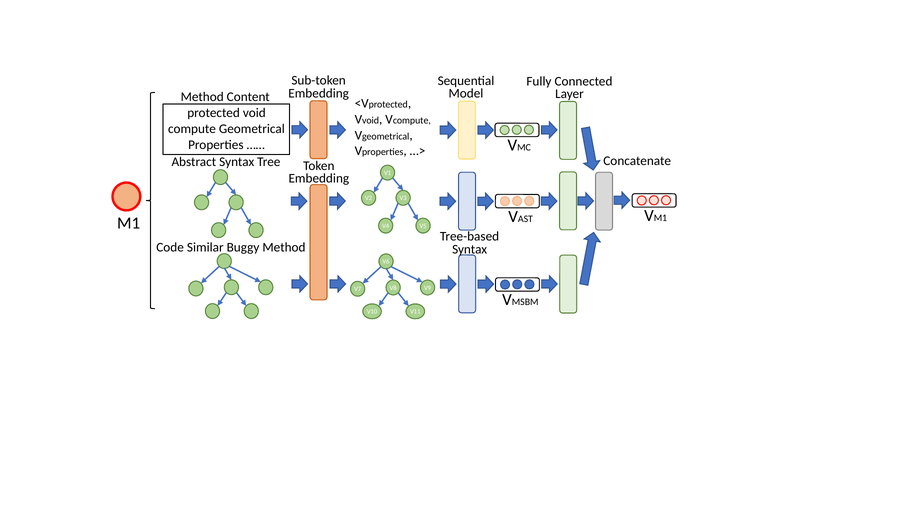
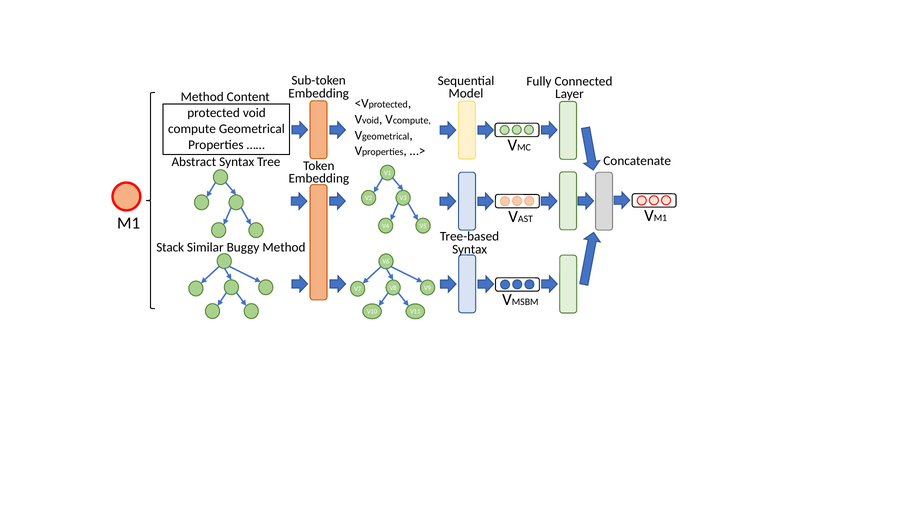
Code: Code -> Stack
